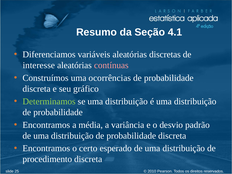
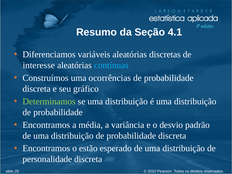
contínuas colour: pink -> light blue
certo: certo -> estão
procedimento: procedimento -> personalidade
